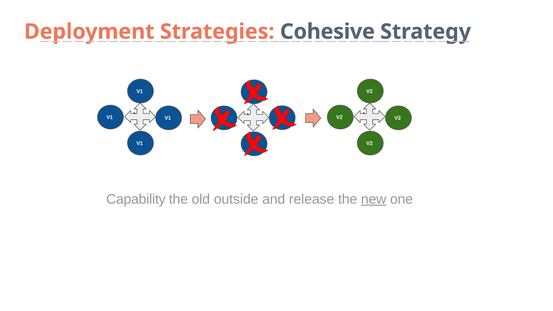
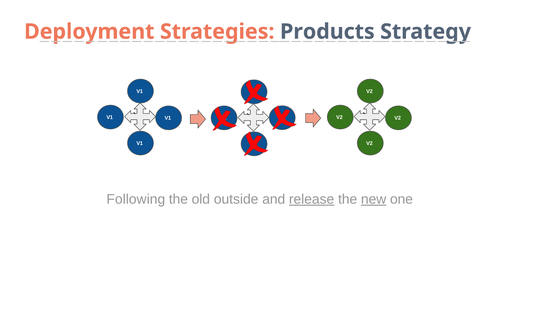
Cohesive: Cohesive -> Products
Capability: Capability -> Following
release underline: none -> present
